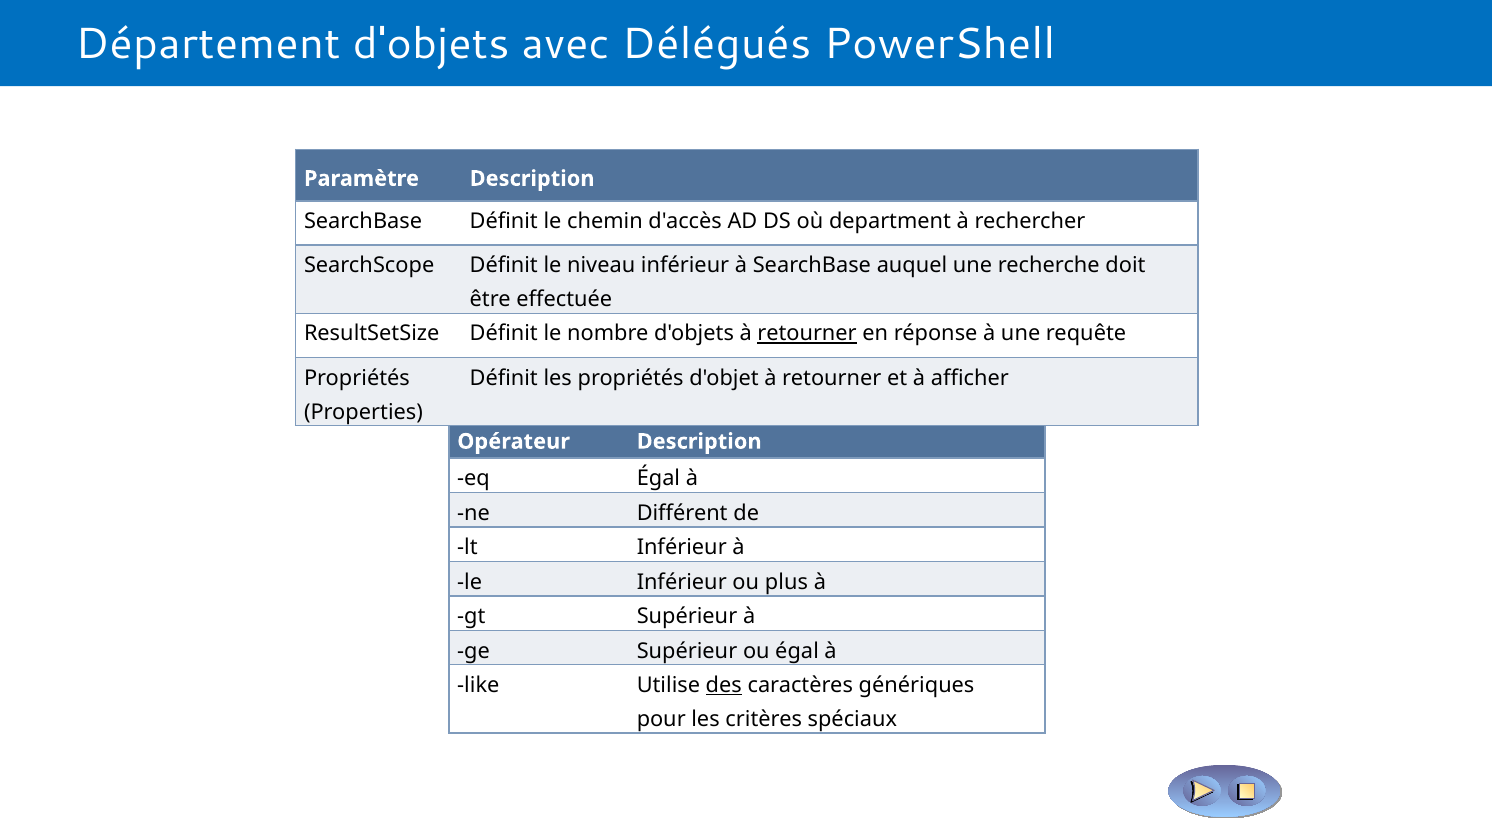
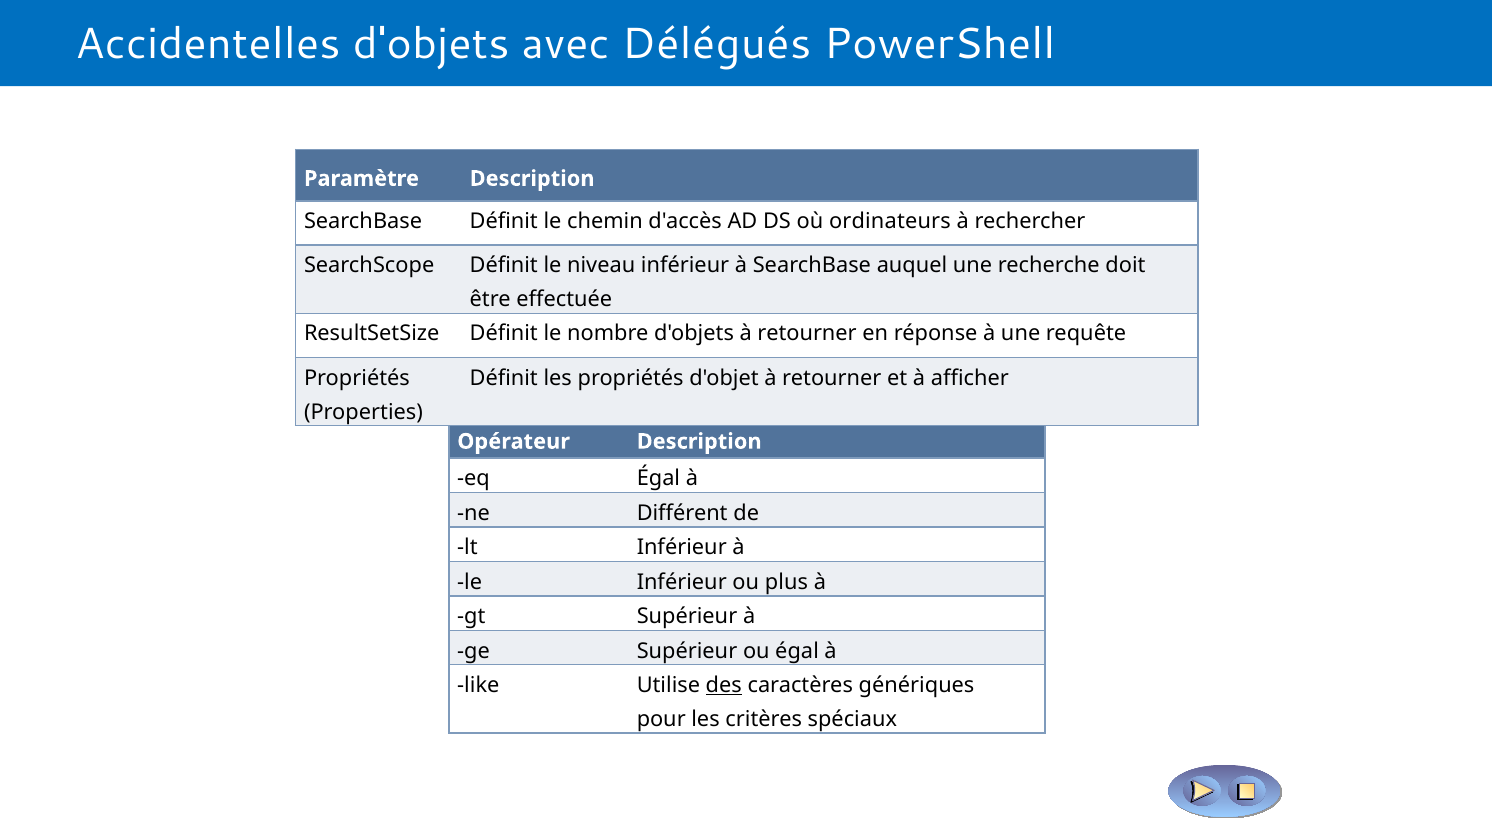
Département: Département -> Accidentelles
où department: department -> ordinateurs
retourner at (807, 334) underline: present -> none
